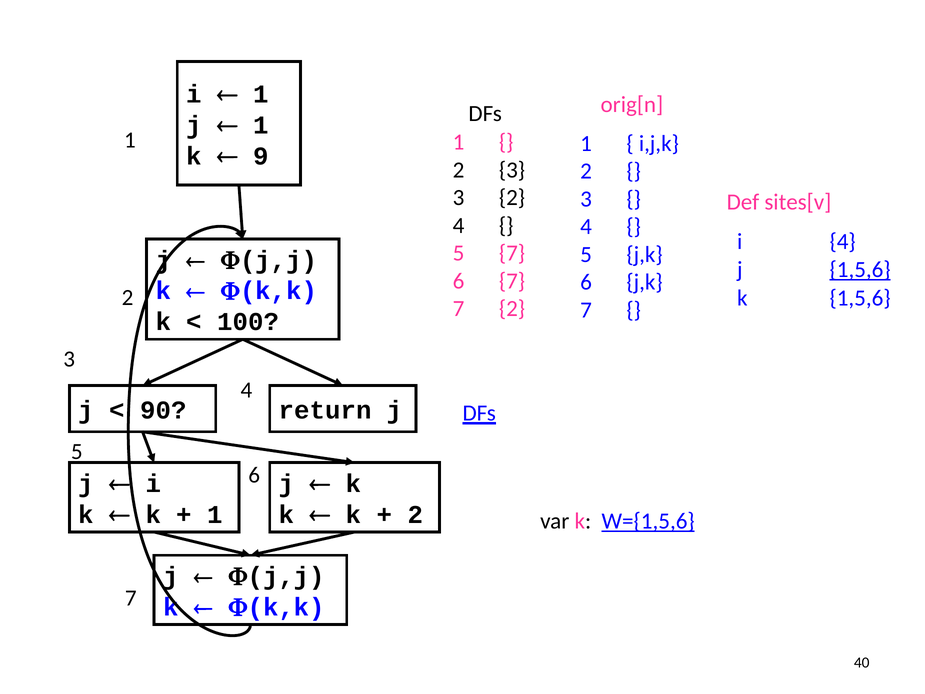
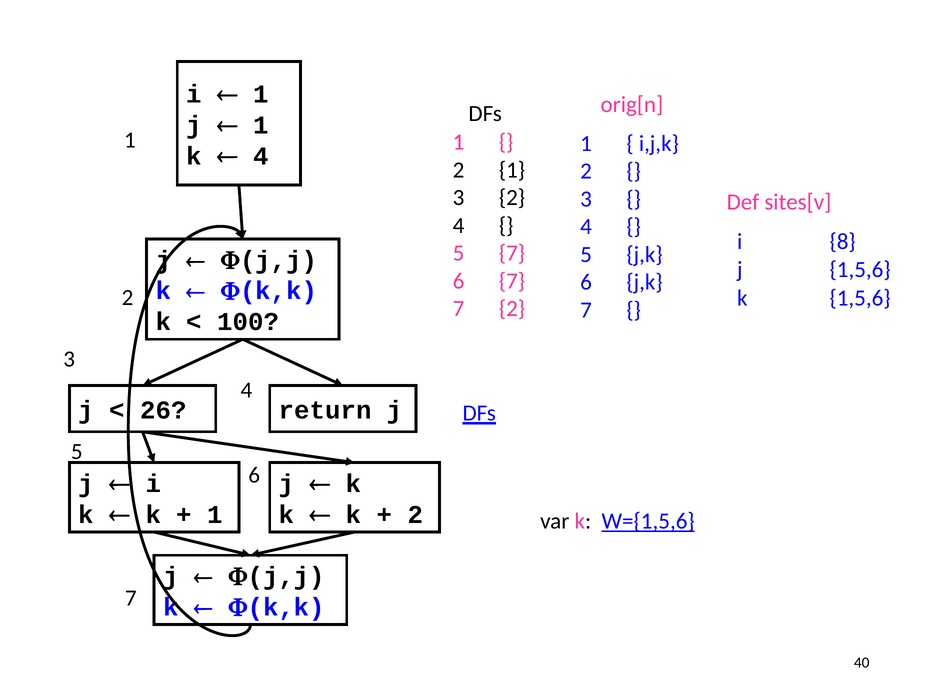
9 at (261, 156): 9 -> 4
2 3: 3 -> 1
i 4: 4 -> 8
1,5,6 at (860, 270) underline: present -> none
90: 90 -> 26
